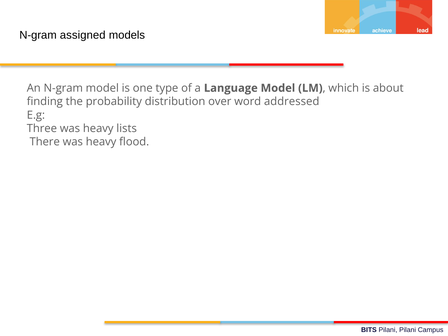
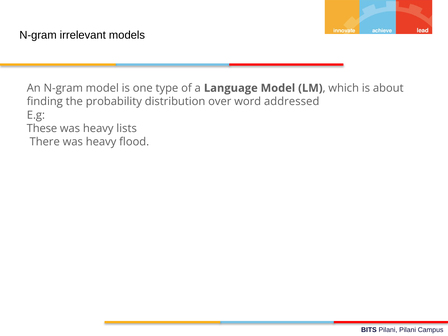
assigned: assigned -> irrelevant
Three: Three -> These
